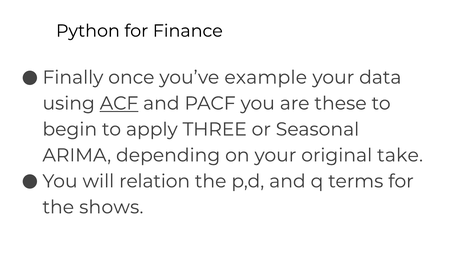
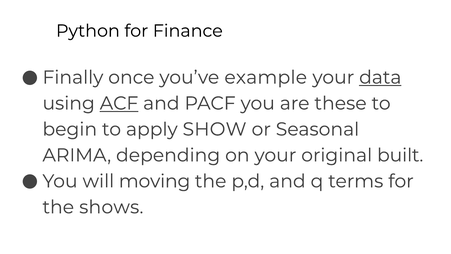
data underline: none -> present
THREE: THREE -> SHOW
take: take -> built
relation: relation -> moving
